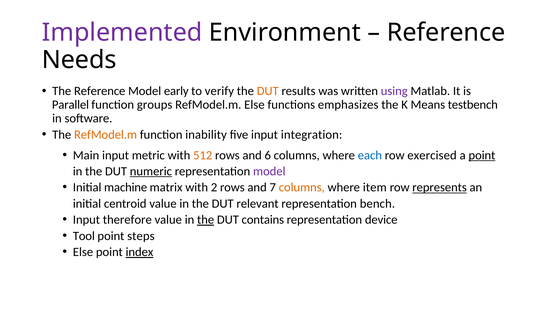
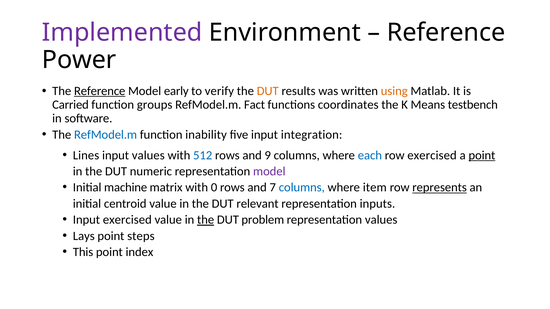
Needs: Needs -> Power
Reference at (100, 91) underline: none -> present
using colour: purple -> orange
Parallel: Parallel -> Carried
RefModel.m Else: Else -> Fact
emphasizes: emphasizes -> coordinates
RefModel.m at (106, 135) colour: orange -> blue
Main: Main -> Lines
input metric: metric -> values
512 colour: orange -> blue
6: 6 -> 9
numeric underline: present -> none
2: 2 -> 0
columns at (302, 188) colour: orange -> blue
bench: bench -> inputs
Input therefore: therefore -> exercised
contains: contains -> problem
representation device: device -> values
Tool: Tool -> Lays
Else at (83, 252): Else -> This
index underline: present -> none
